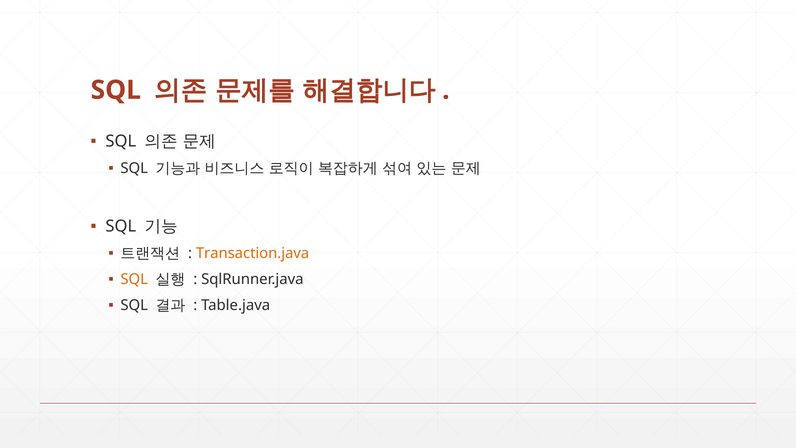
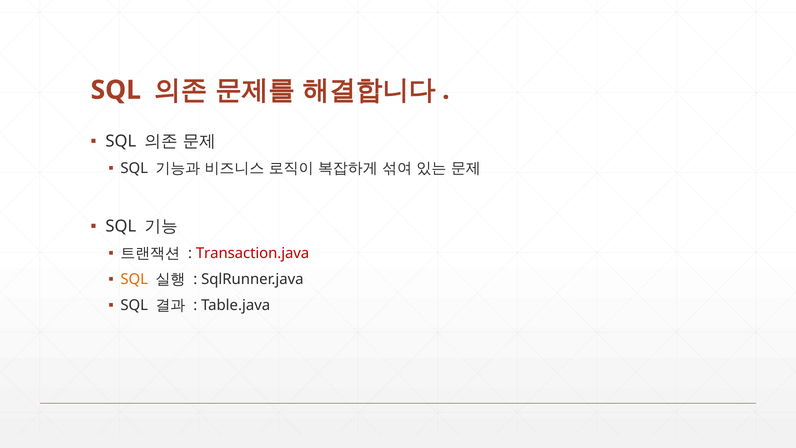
Transaction.java colour: orange -> red
